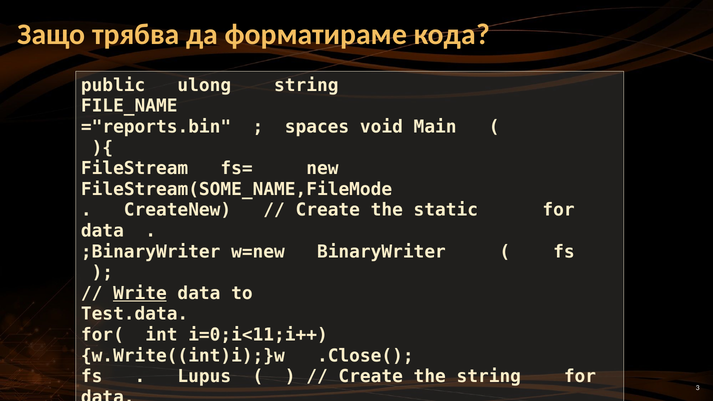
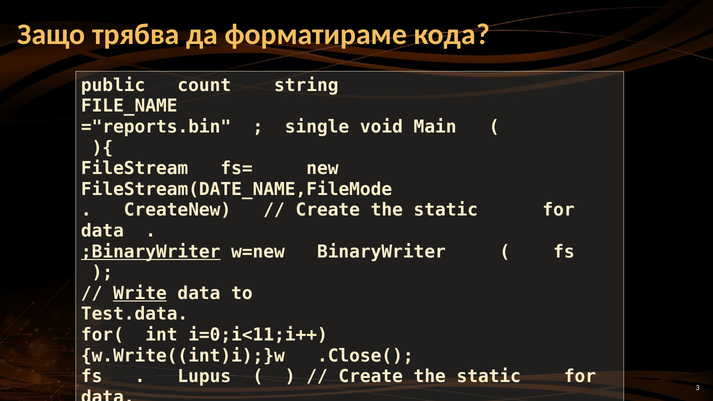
ulong: ulong -> count
spaces: spaces -> single
FileStream(SOME_NAME,FileMode: FileStream(SOME_NAME,FileMode -> FileStream(DATE_NAME,FileMode
;BinaryWriter underline: none -> present
string at (489, 377): string -> static
